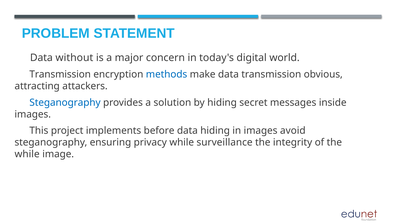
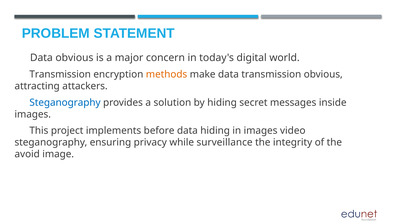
Data without: without -> obvious
methods colour: blue -> orange
avoid: avoid -> video
while at (27, 154): while -> avoid
